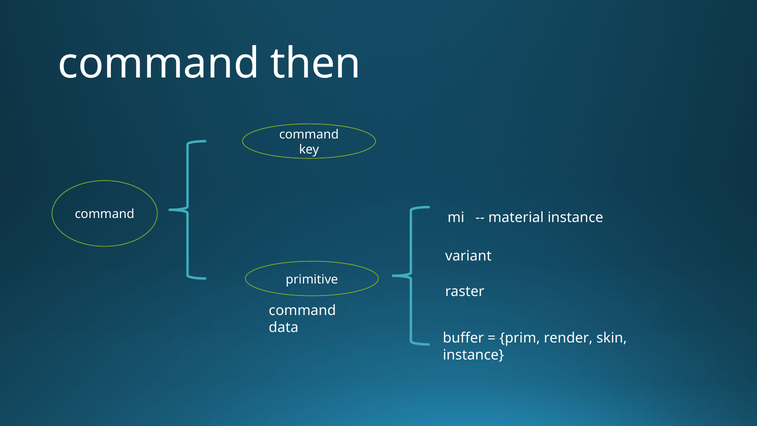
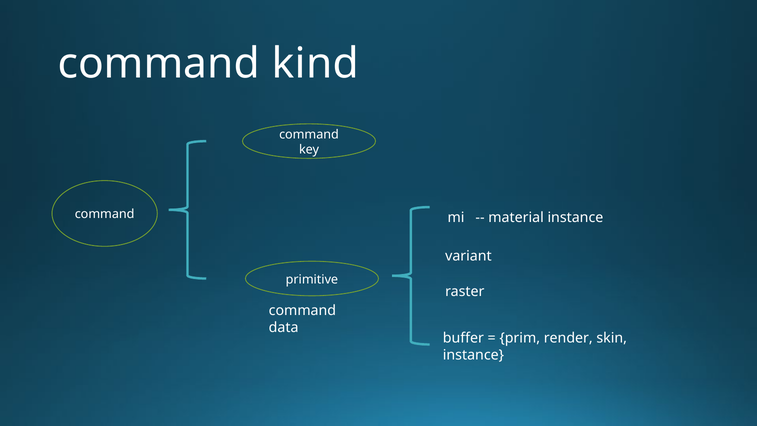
then: then -> kind
